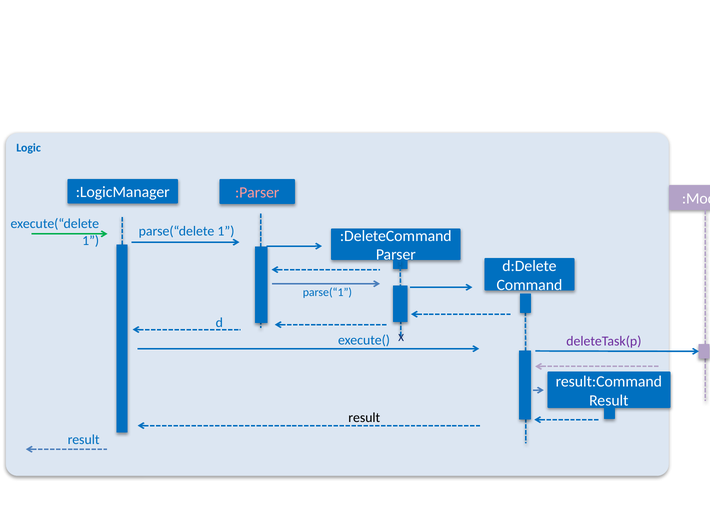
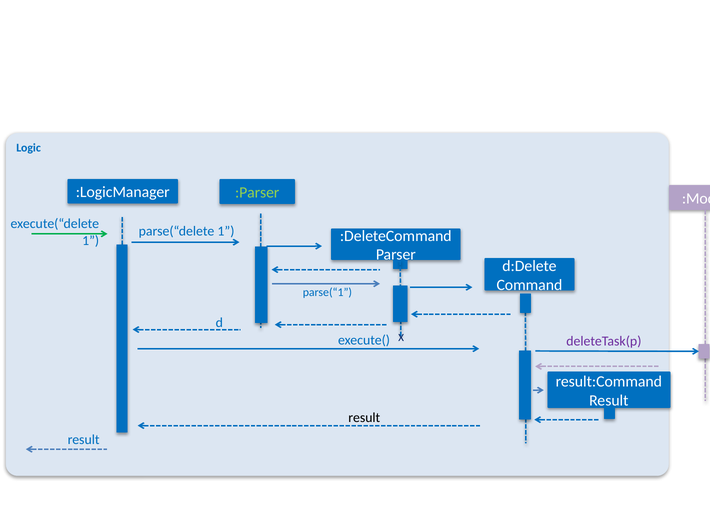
:Parser colour: pink -> light green
